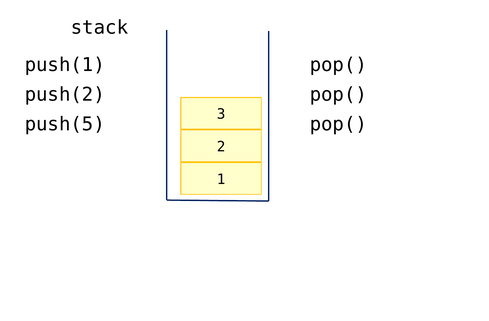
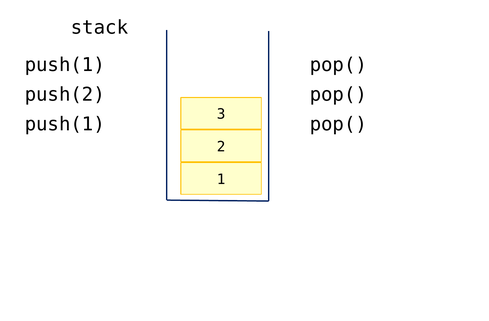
push(5 at (65, 124): push(5 -> push(1
